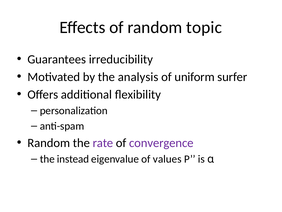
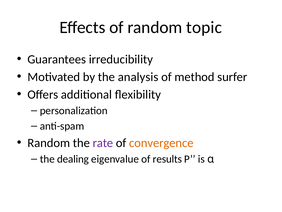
uniform: uniform -> method
convergence colour: purple -> orange
instead: instead -> dealing
values: values -> results
